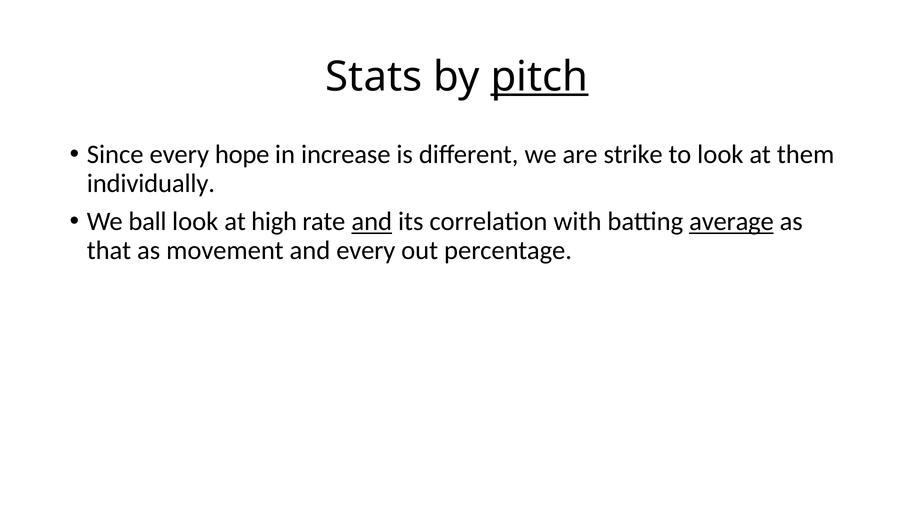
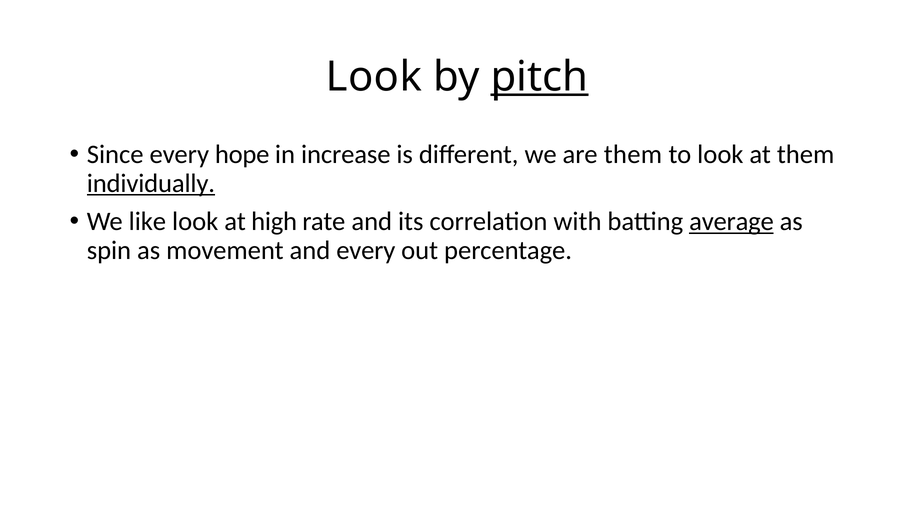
Stats at (374, 77): Stats -> Look
are strike: strike -> them
individually underline: none -> present
ball: ball -> like
and at (372, 222) underline: present -> none
that: that -> spin
